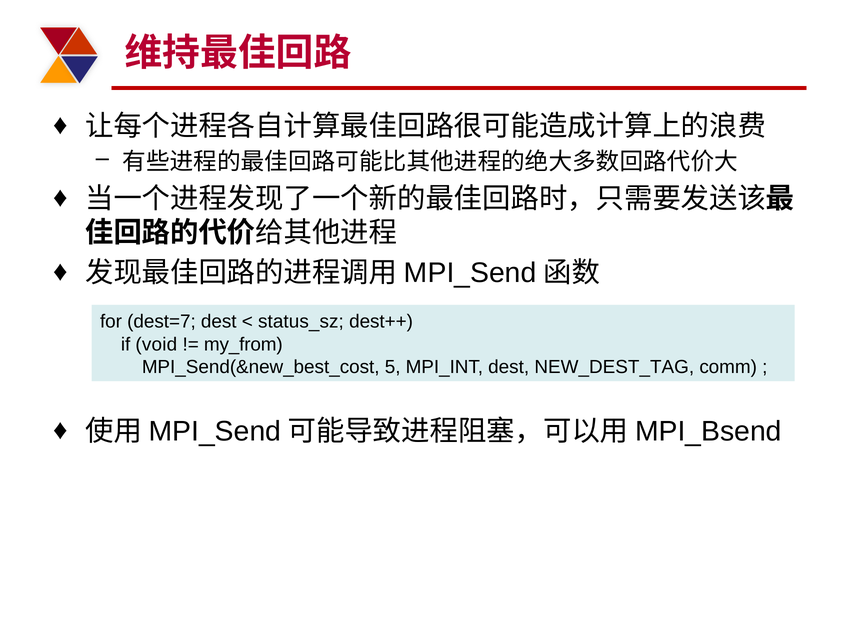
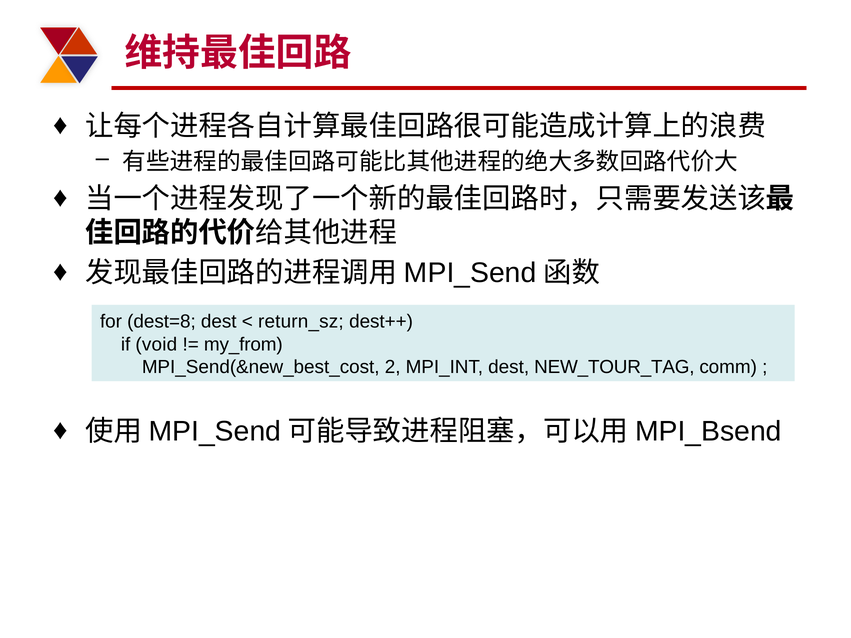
dest=7: dest=7 -> dest=8
status_sz: status_sz -> return_sz
5: 5 -> 2
NEW_DEST_TAG: NEW_DEST_TAG -> NEW_TOUR_TAG
